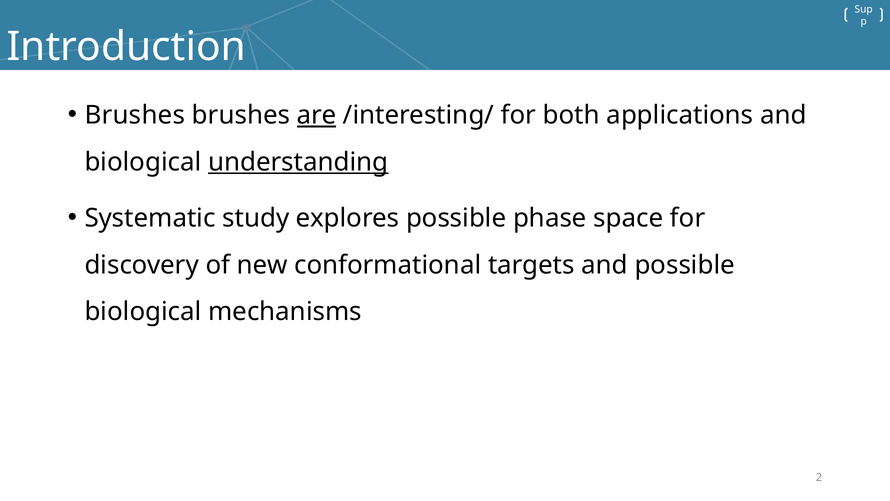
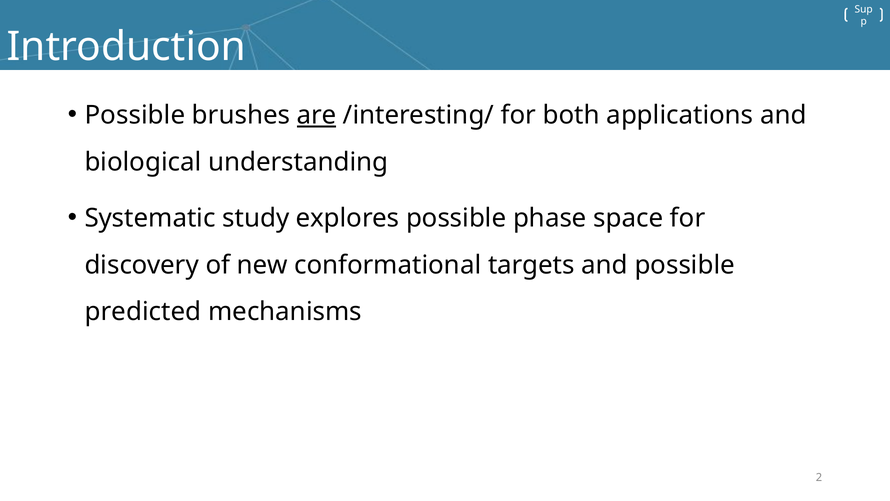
Brushes at (135, 115): Brushes -> Possible
understanding underline: present -> none
biological at (143, 312): biological -> predicted
